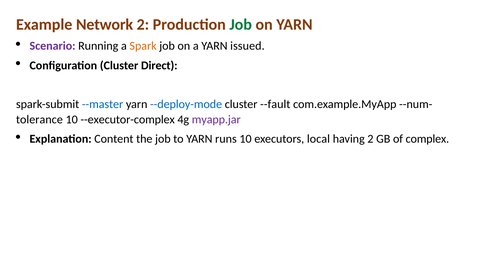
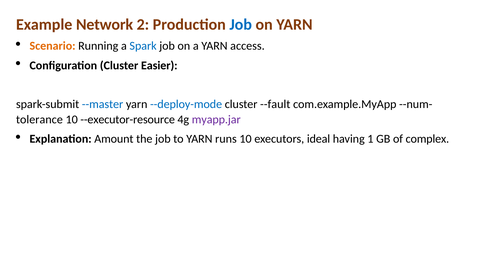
Job at (241, 24) colour: green -> blue
Scenario colour: purple -> orange
Spark colour: orange -> blue
issued: issued -> access
Direct: Direct -> Easier
--executor-complex: --executor-complex -> --executor-resource
Content: Content -> Amount
local: local -> ideal
having 2: 2 -> 1
